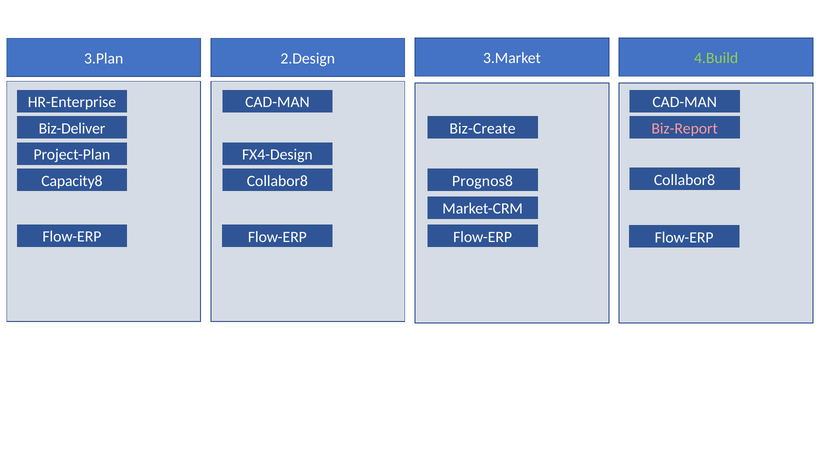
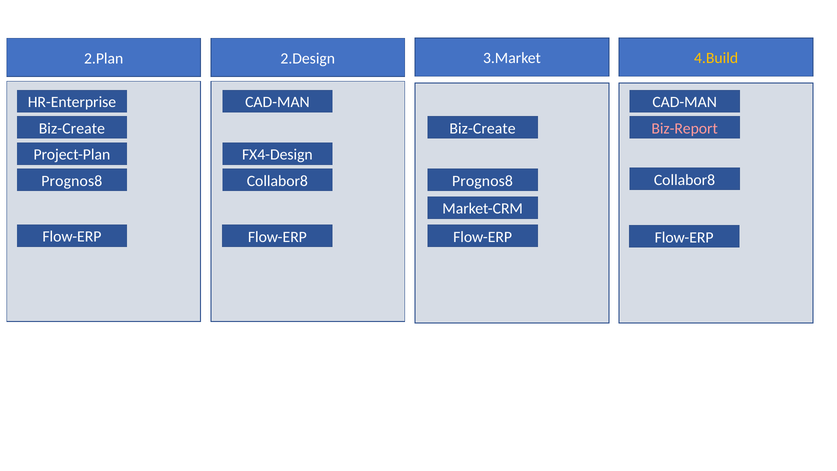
3.Plan: 3.Plan -> 2.Plan
4.Build colour: light green -> yellow
Biz-Deliver at (72, 128): Biz-Deliver -> Biz-Create
Capacity8 at (72, 181): Capacity8 -> Prognos8
